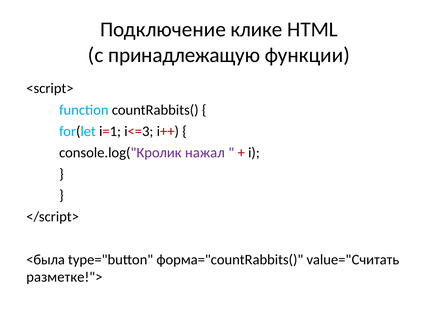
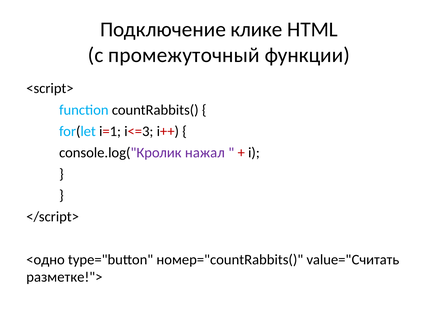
принадлежащую: принадлежащую -> промежуточный
<была: <была -> <одно
форма="countRabbits(: форма="countRabbits( -> номер="countRabbits(
